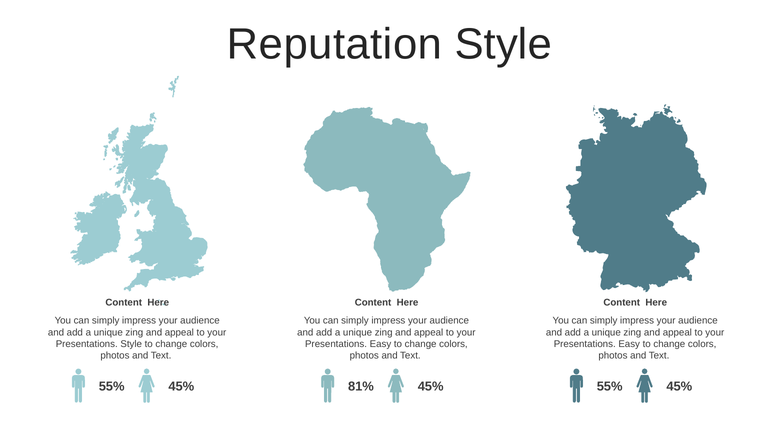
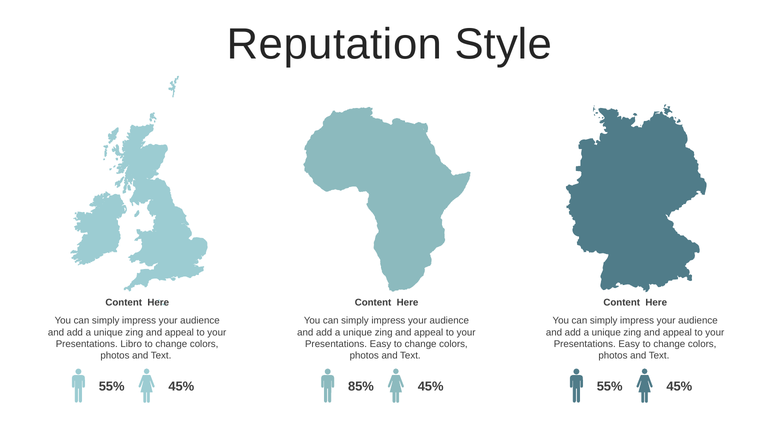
Presentations Style: Style -> Libro
81%: 81% -> 85%
